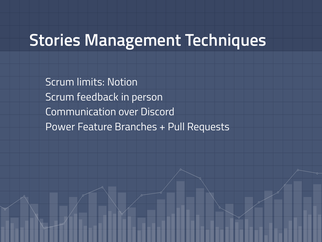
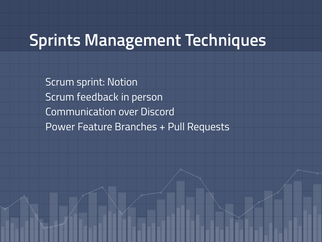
Stories: Stories -> Sprints
limits: limits -> sprint
